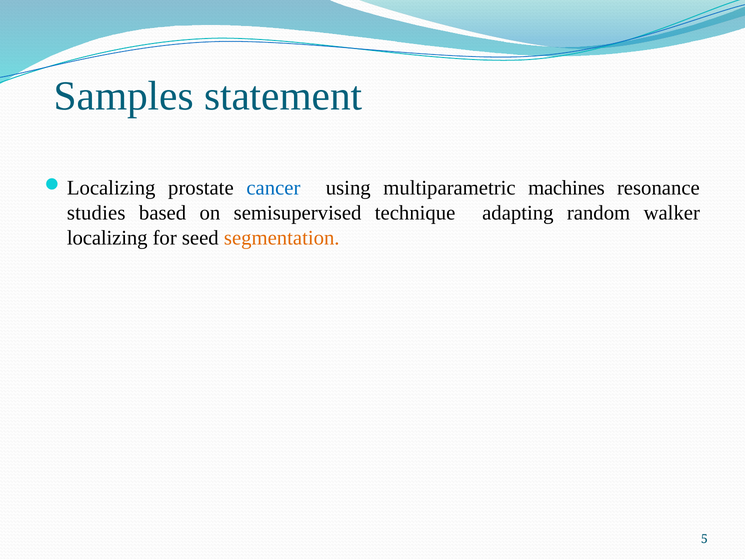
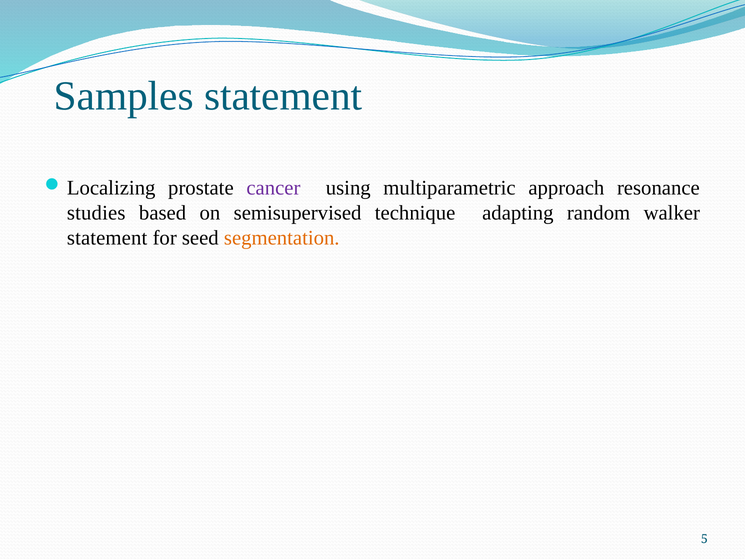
cancer colour: blue -> purple
machines: machines -> approach
localizing at (107, 238): localizing -> statement
